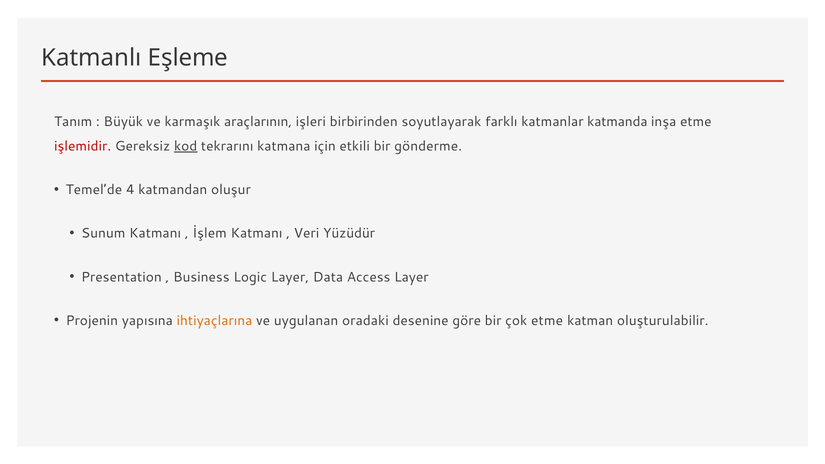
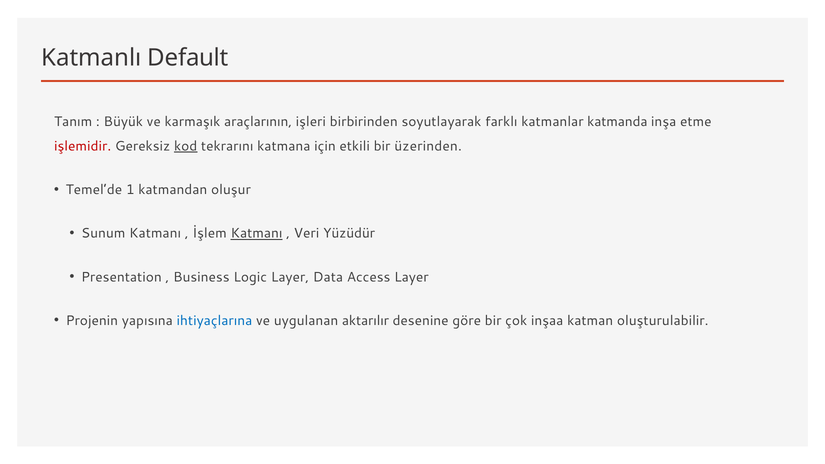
Eşleme: Eşleme -> Default
gönderme: gönderme -> üzerinden
4: 4 -> 1
Katmanı at (256, 233) underline: none -> present
ihtiyaçlarına colour: orange -> blue
oradaki: oradaki -> aktarılır
çok etme: etme -> inşaa
